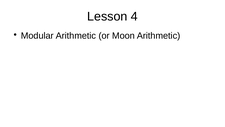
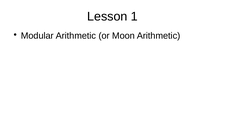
4: 4 -> 1
